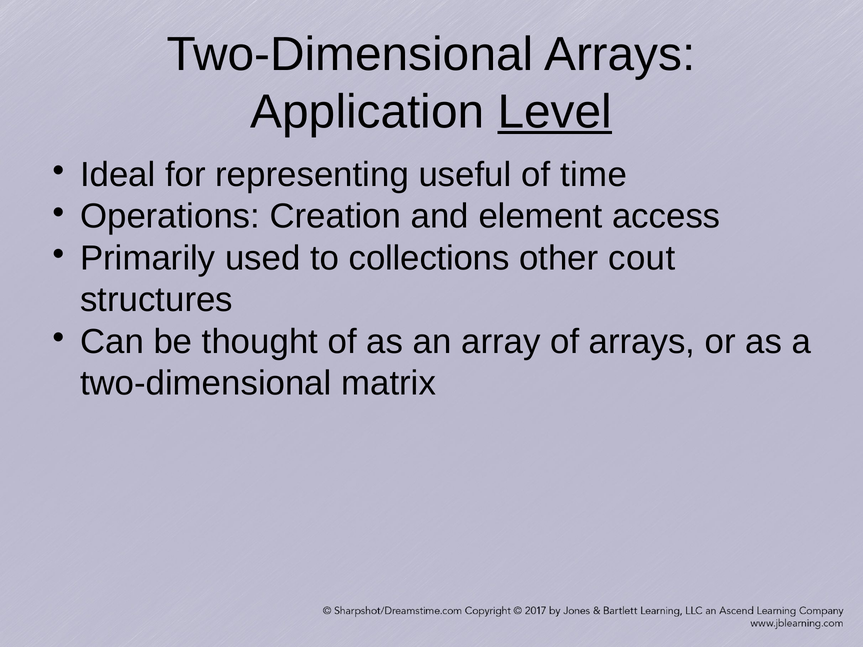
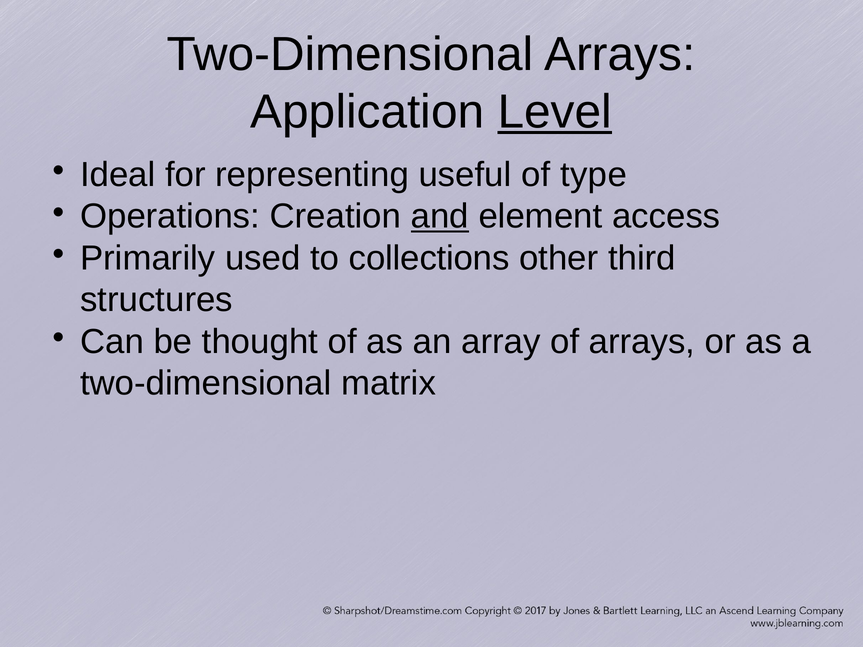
time: time -> type
and underline: none -> present
cout: cout -> third
